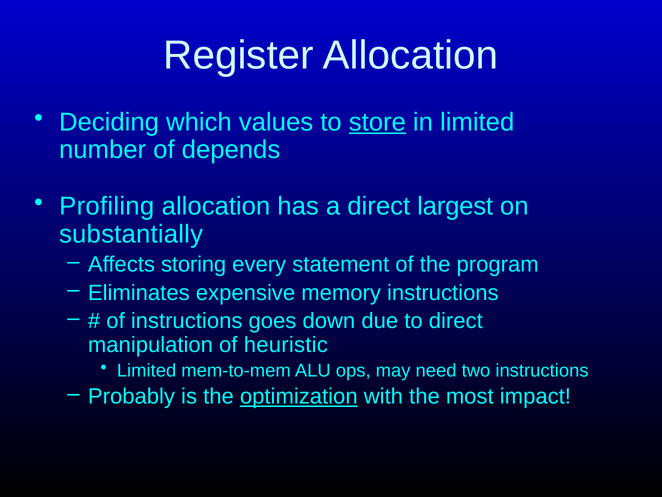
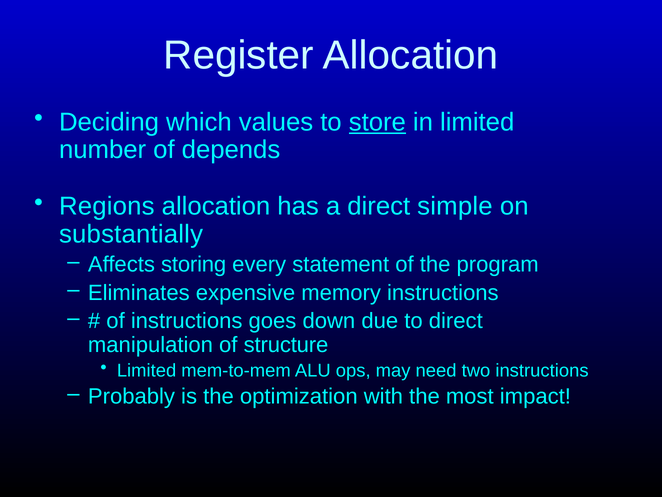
Profiling: Profiling -> Regions
largest: largest -> simple
heuristic: heuristic -> structure
optimization underline: present -> none
